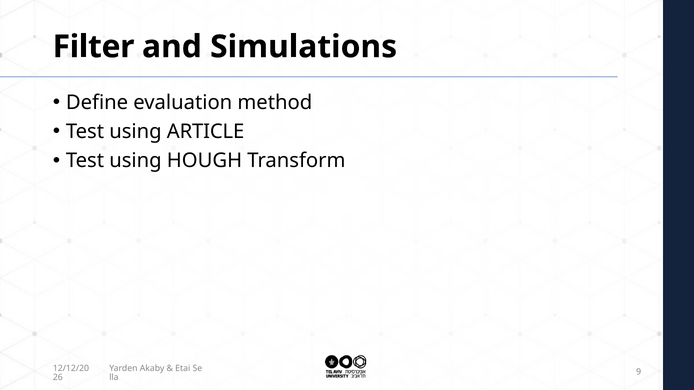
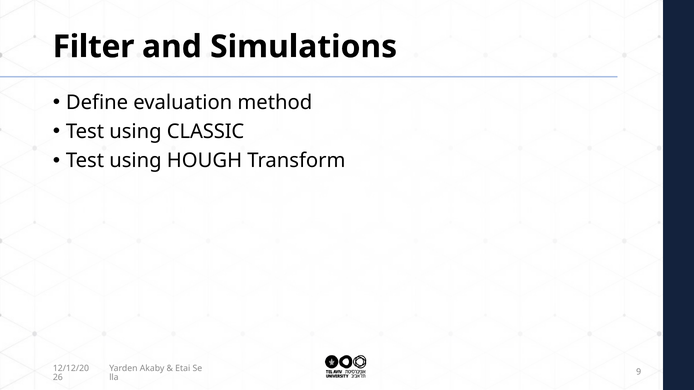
ARTICLE: ARTICLE -> CLASSIC
